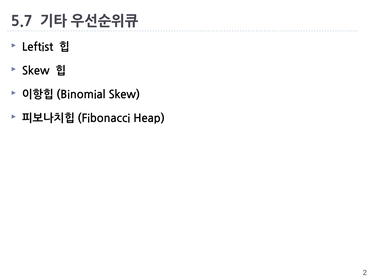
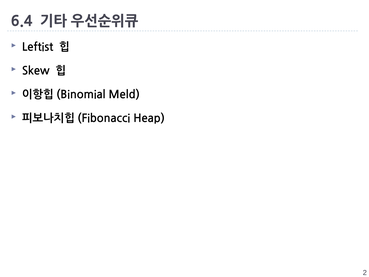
5.7: 5.7 -> 6.4
Skew at (124, 95): Skew -> Meld
